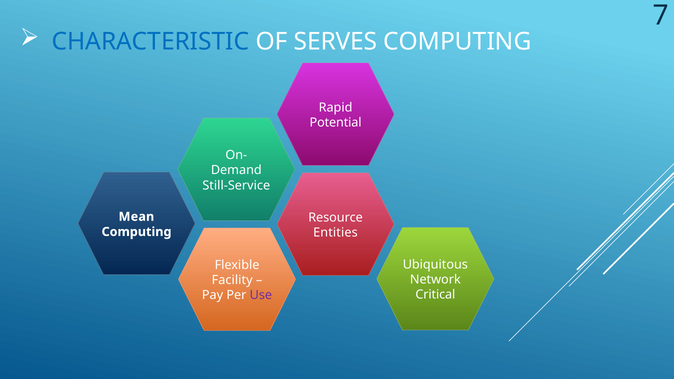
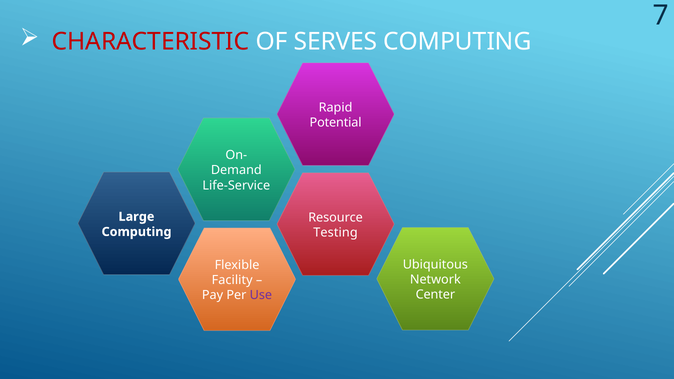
CHARACTERISTIC colour: blue -> red
Still-Service: Still-Service -> Life-Service
Mean: Mean -> Large
Entities: Entities -> Testing
Critical: Critical -> Center
